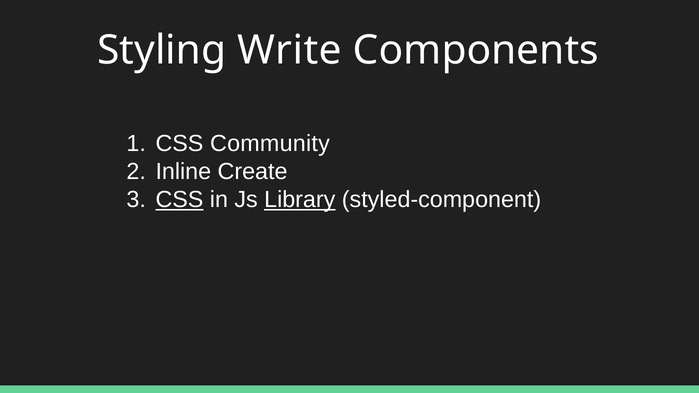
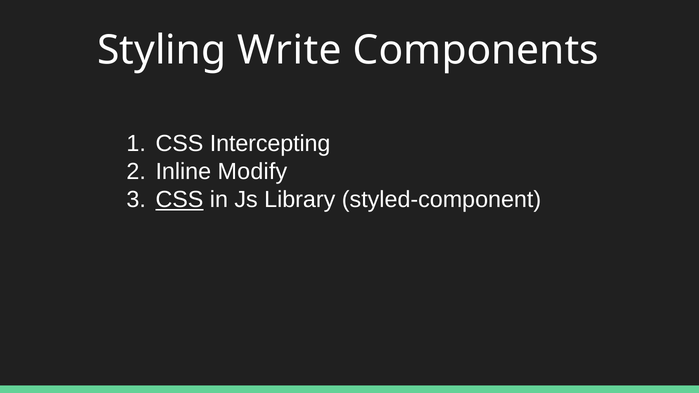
Community: Community -> Intercepting
Create: Create -> Modify
Library underline: present -> none
